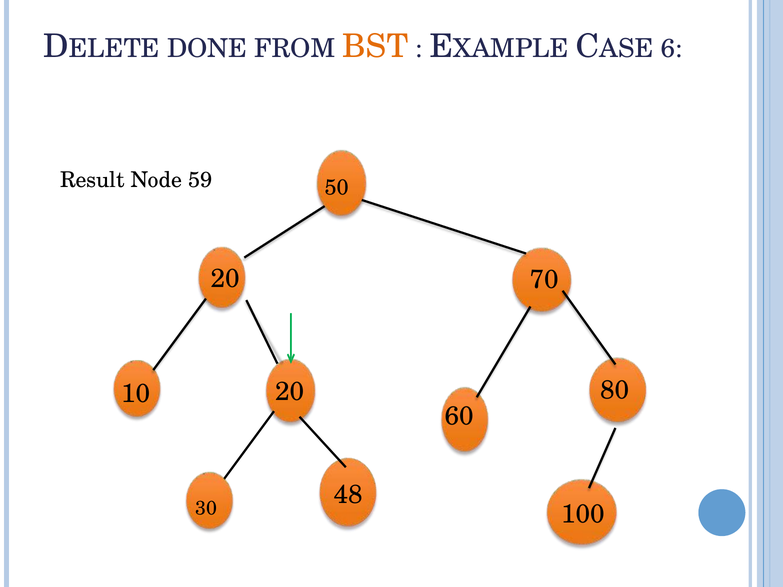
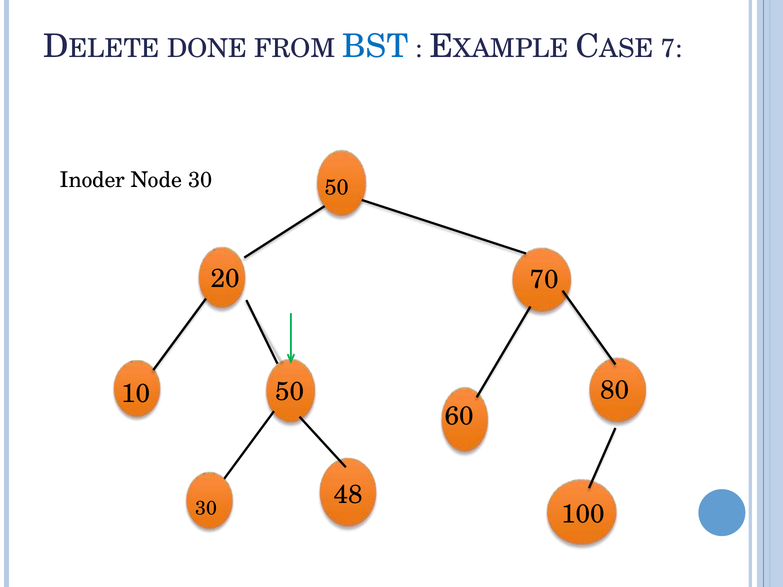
BST colour: orange -> blue
6: 6 -> 7
Result: Result -> Inoder
Node 59: 59 -> 30
10 20: 20 -> 50
